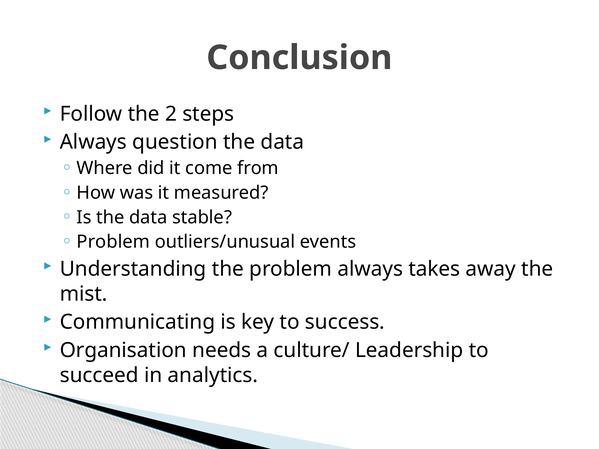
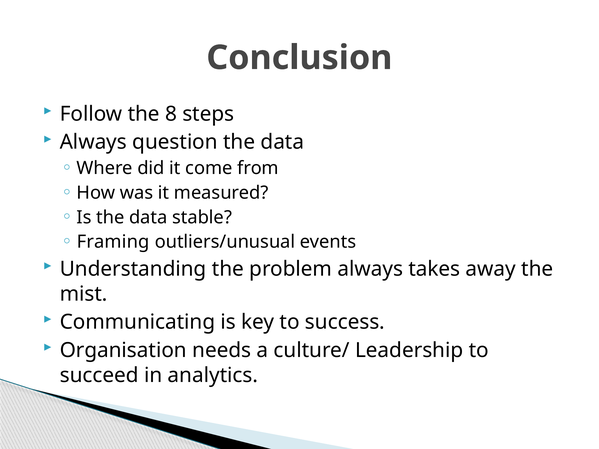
2: 2 -> 8
Problem at (113, 242): Problem -> Framing
